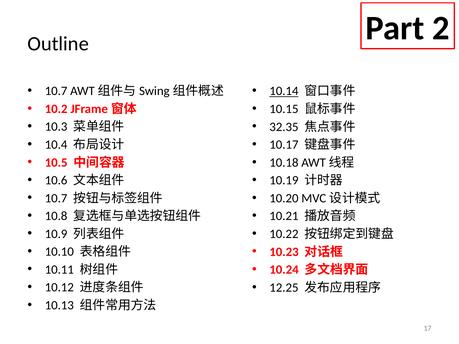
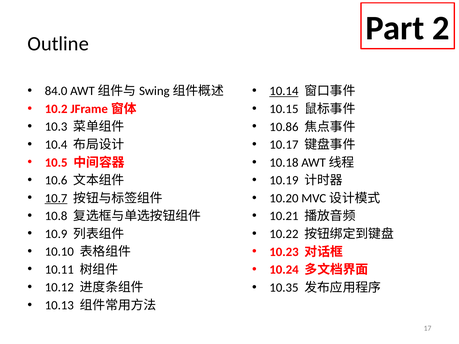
10.7 at (56, 91): 10.7 -> 84.0
32.35: 32.35 -> 10.86
10.7 at (56, 198) underline: none -> present
12.25: 12.25 -> 10.35
